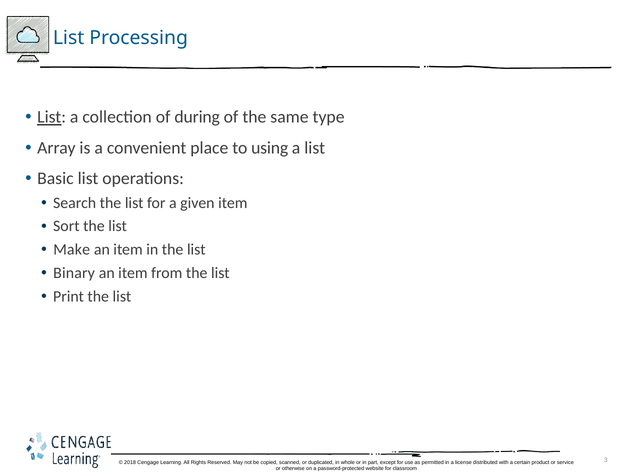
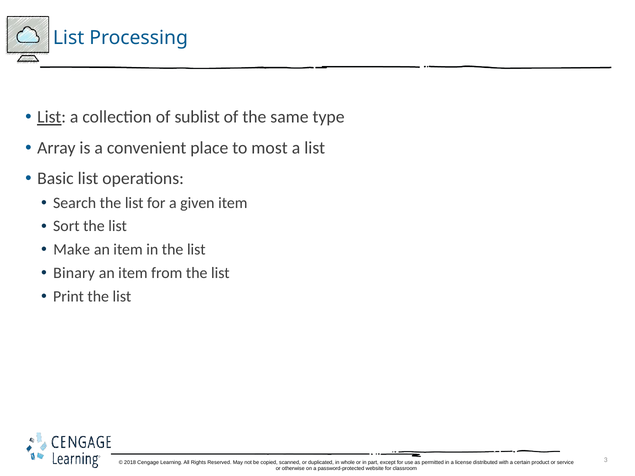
during: during -> sublist
using: using -> most
